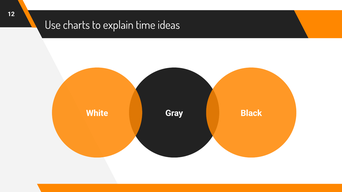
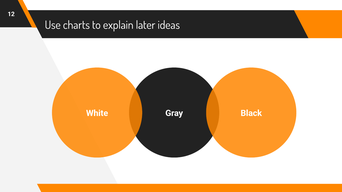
time: time -> later
